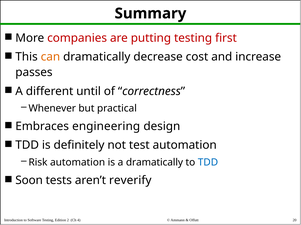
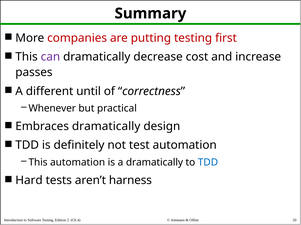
can colour: orange -> purple
Embraces engineering: engineering -> dramatically
Risk at (38, 163): Risk -> This
Soon: Soon -> Hard
reverify: reverify -> harness
